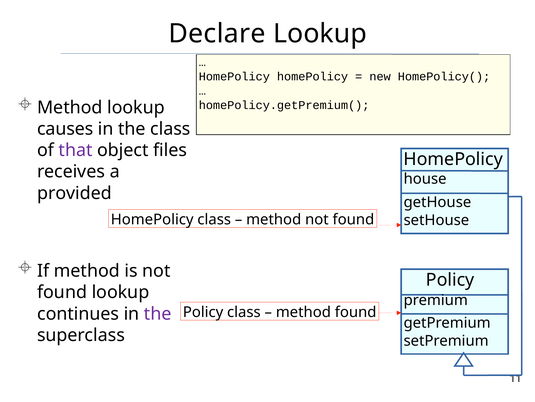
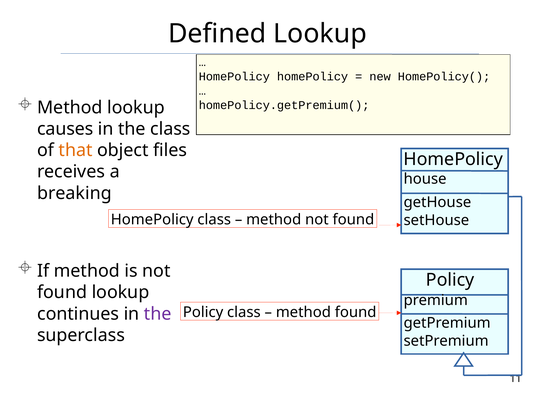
Declare: Declare -> Defined
that colour: purple -> orange
provided: provided -> breaking
